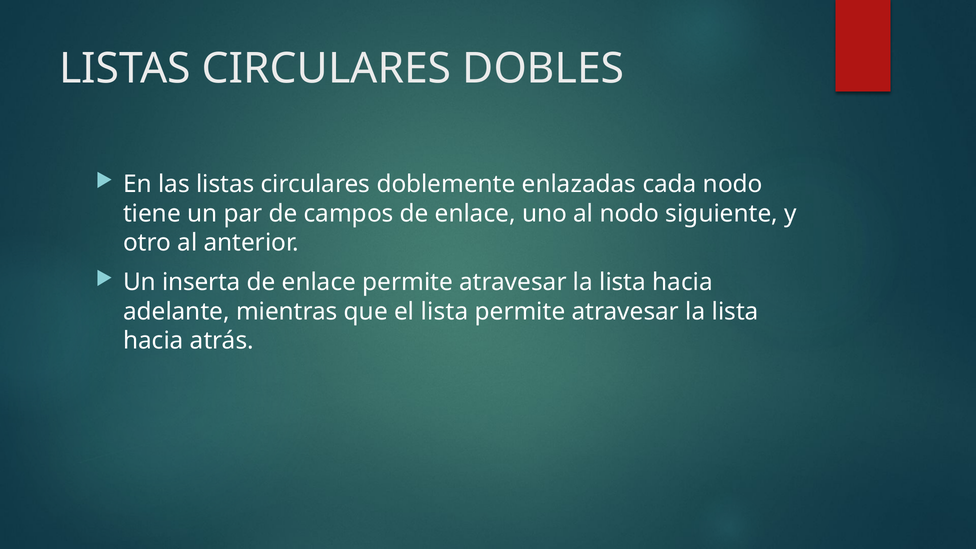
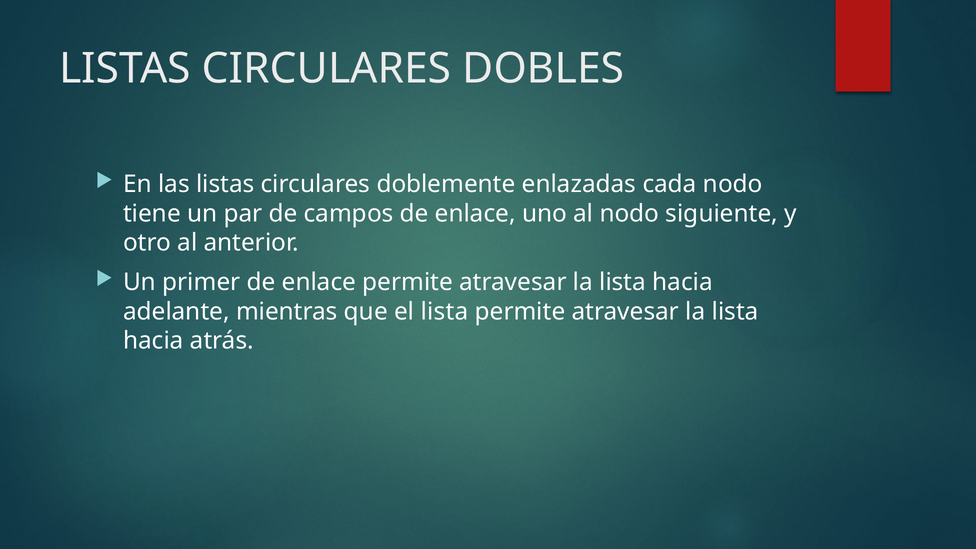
inserta: inserta -> primer
